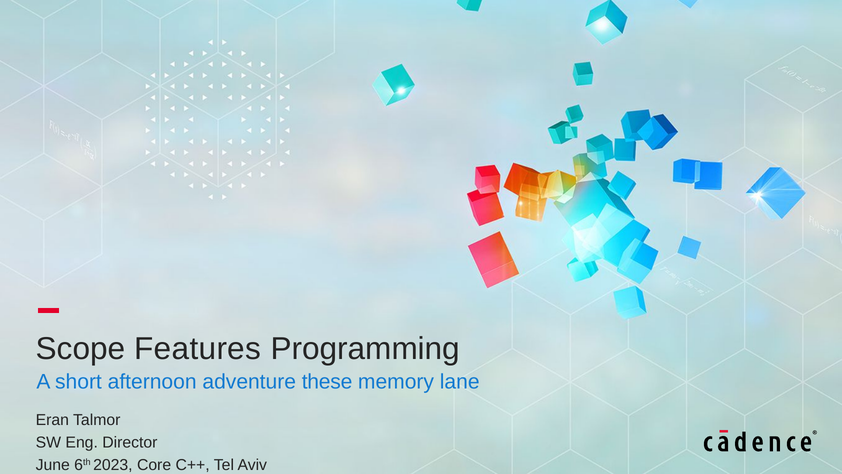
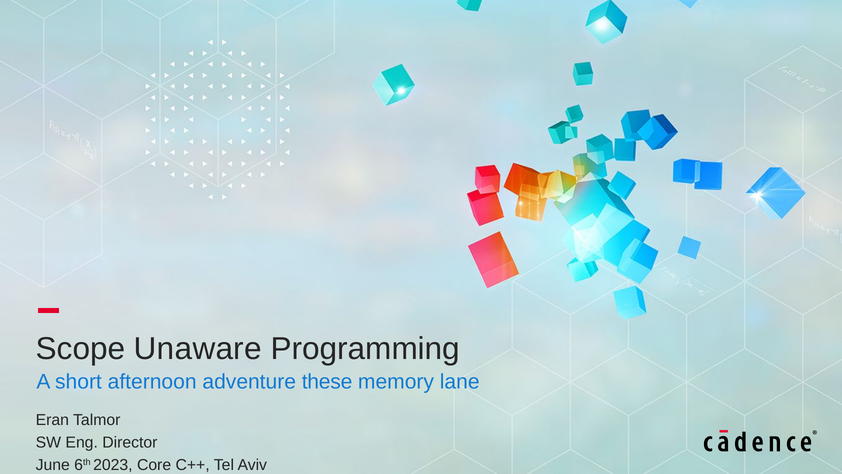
Features: Features -> Unaware
